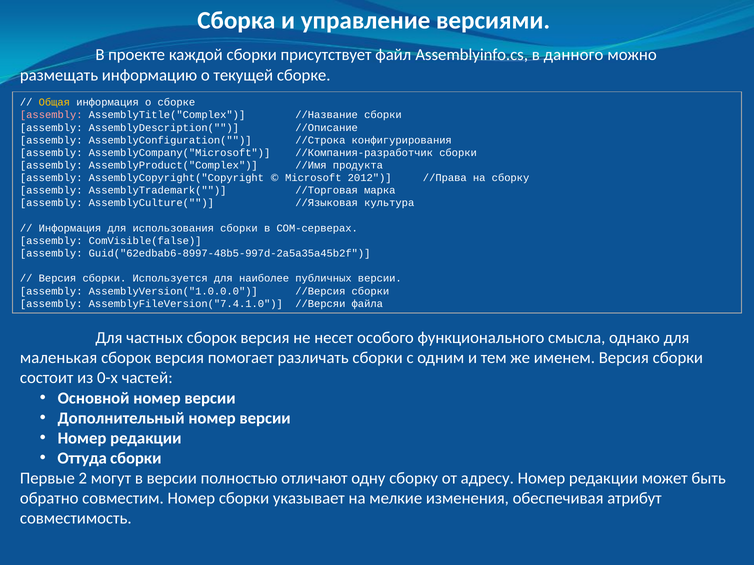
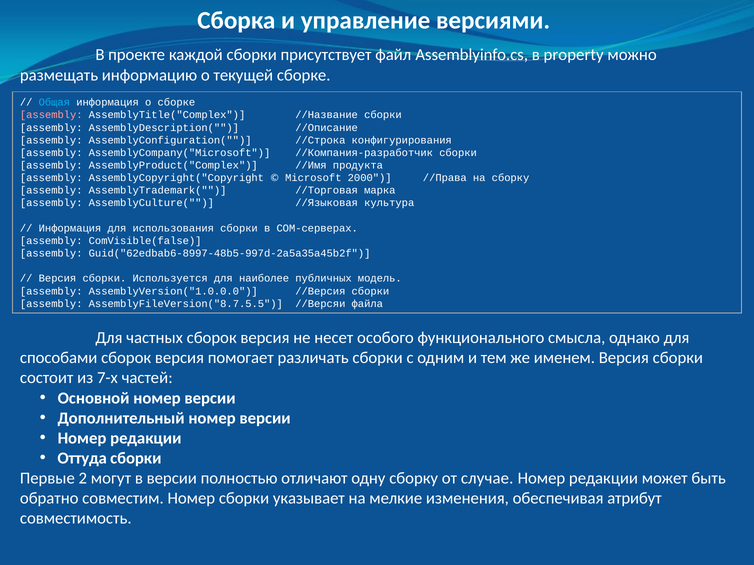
данного: данного -> property
Общая colour: yellow -> light blue
2012: 2012 -> 2000
публичных версии: версии -> модель
AssemblyFileVersion("7.4.1.0: AssemblyFileVersion("7.4.1.0 -> AssemblyFileVersion("8.7.5.5
маленькая: маленькая -> способами
0-х: 0-х -> 7-х
адресу: адресу -> случае
